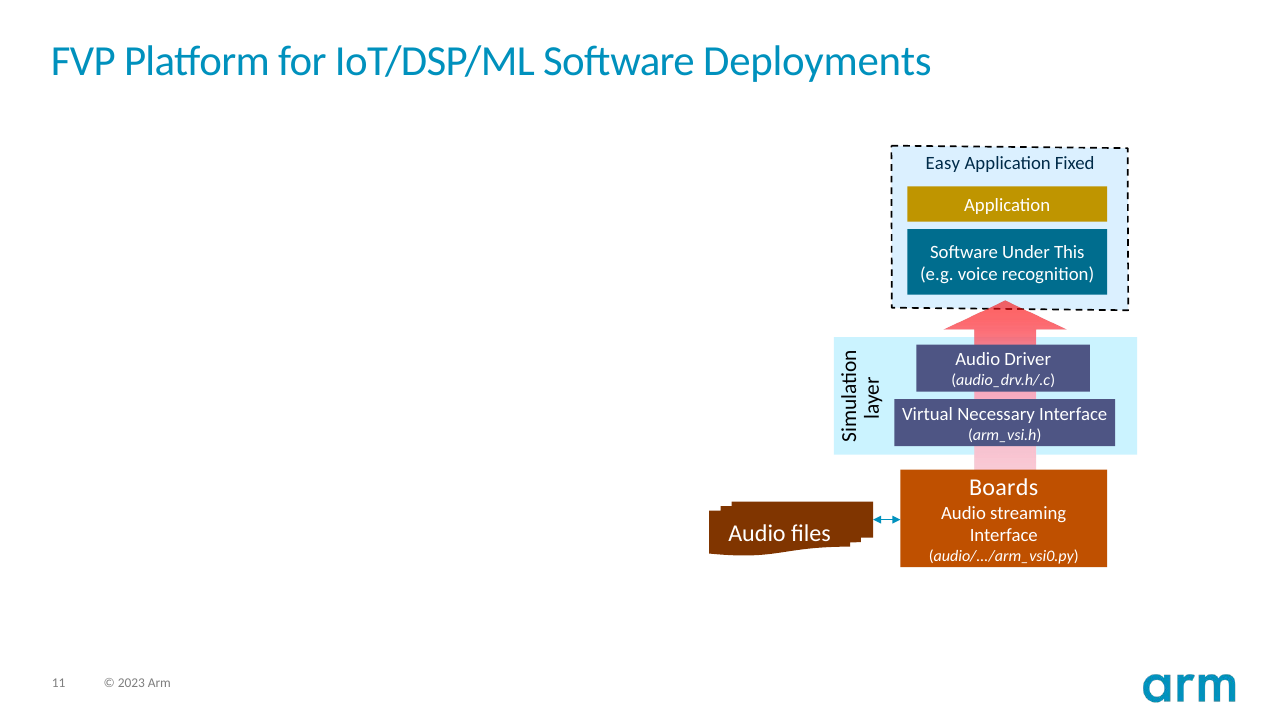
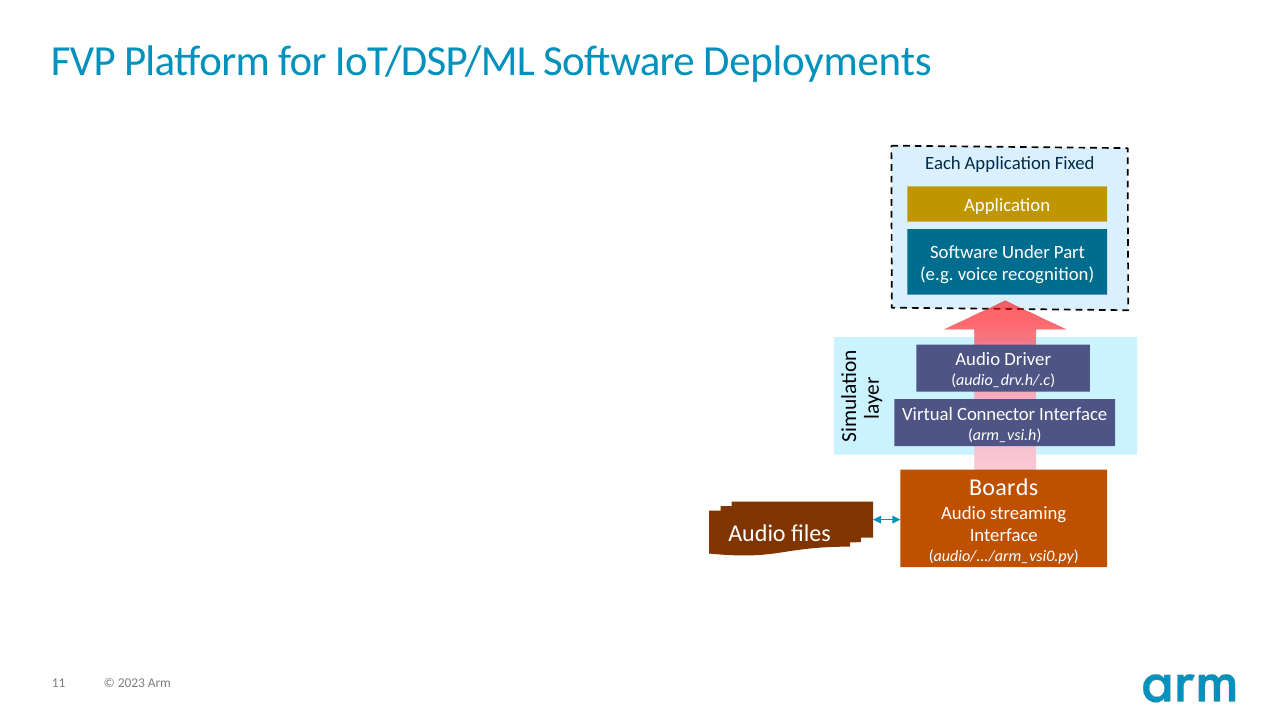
Easy: Easy -> Each
This: This -> Part
Necessary: Necessary -> Connector
